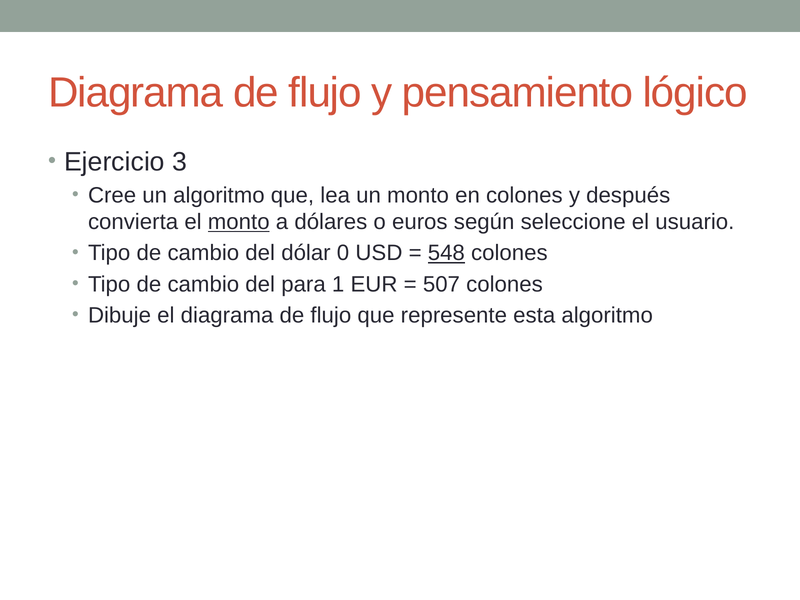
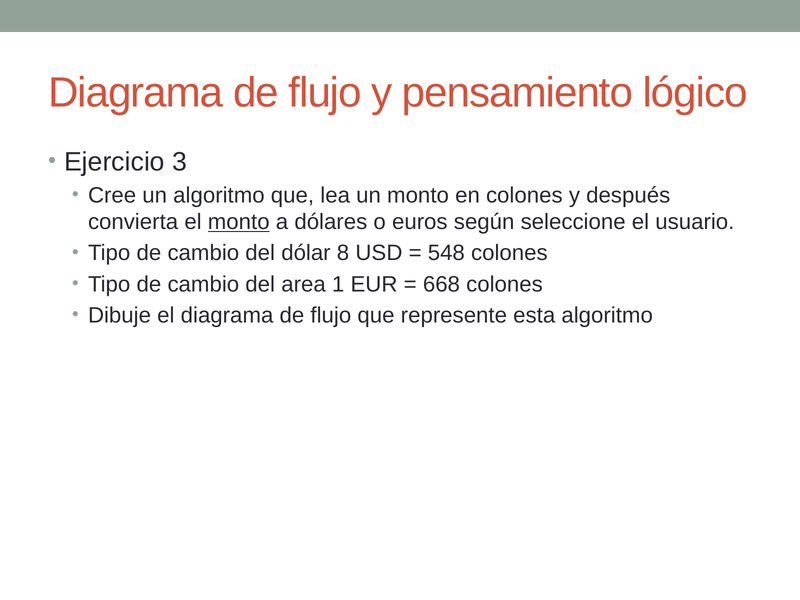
0: 0 -> 8
548 underline: present -> none
para: para -> area
507: 507 -> 668
